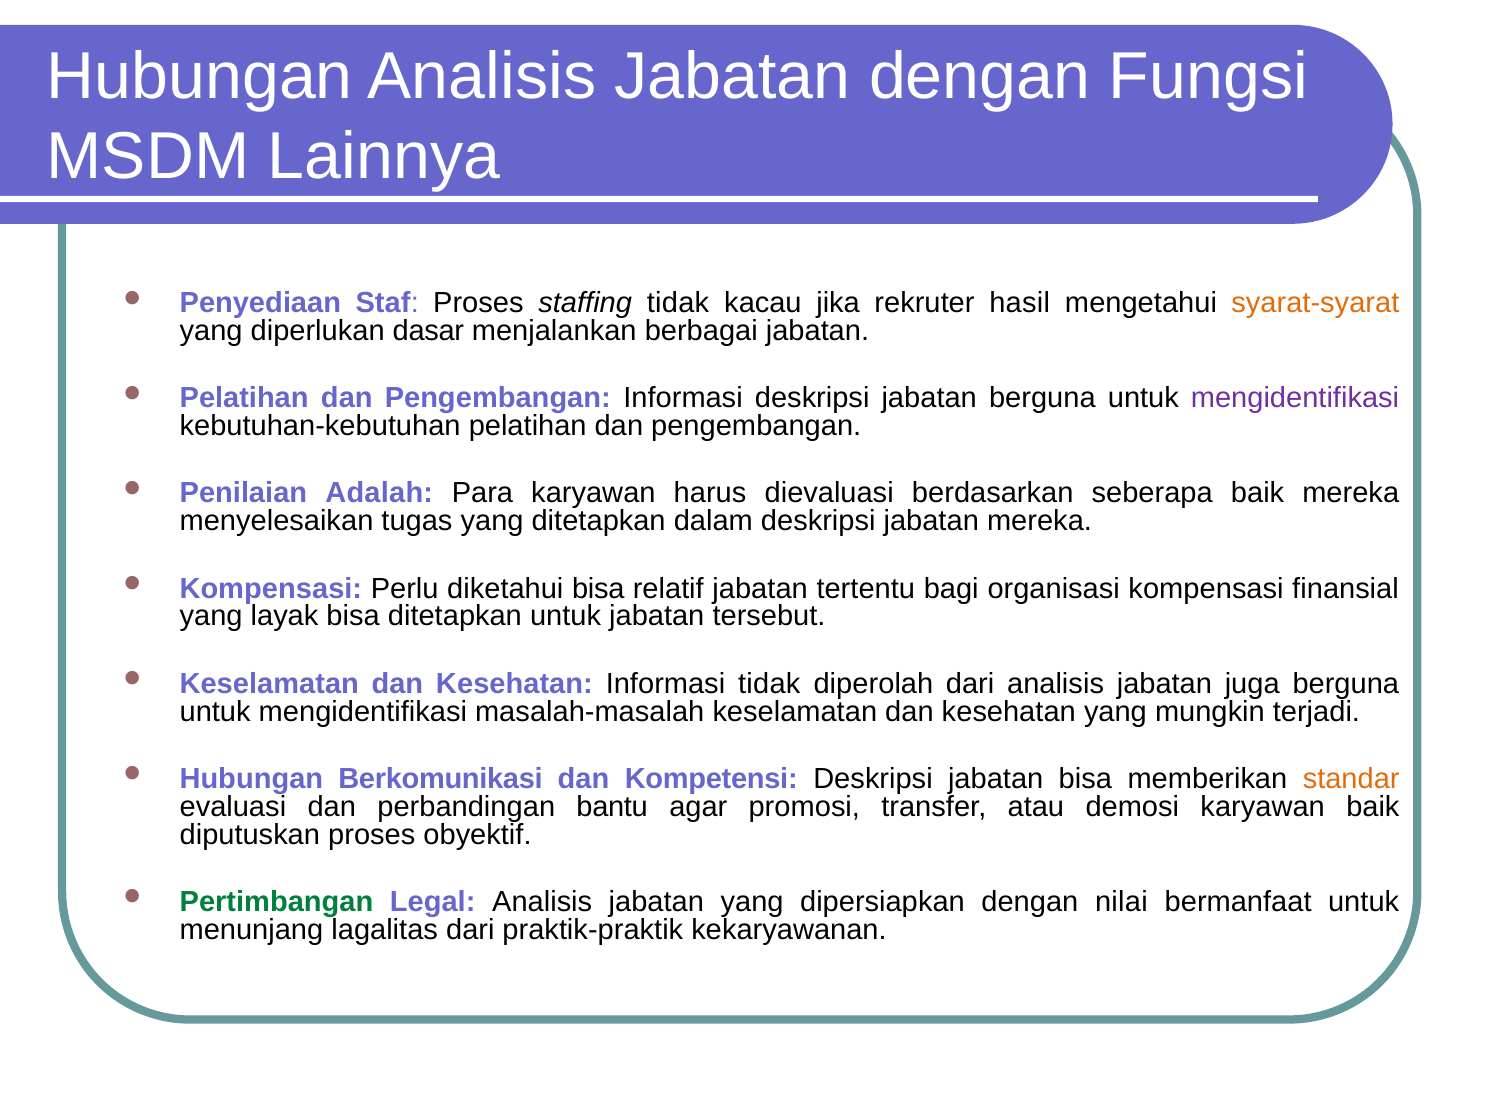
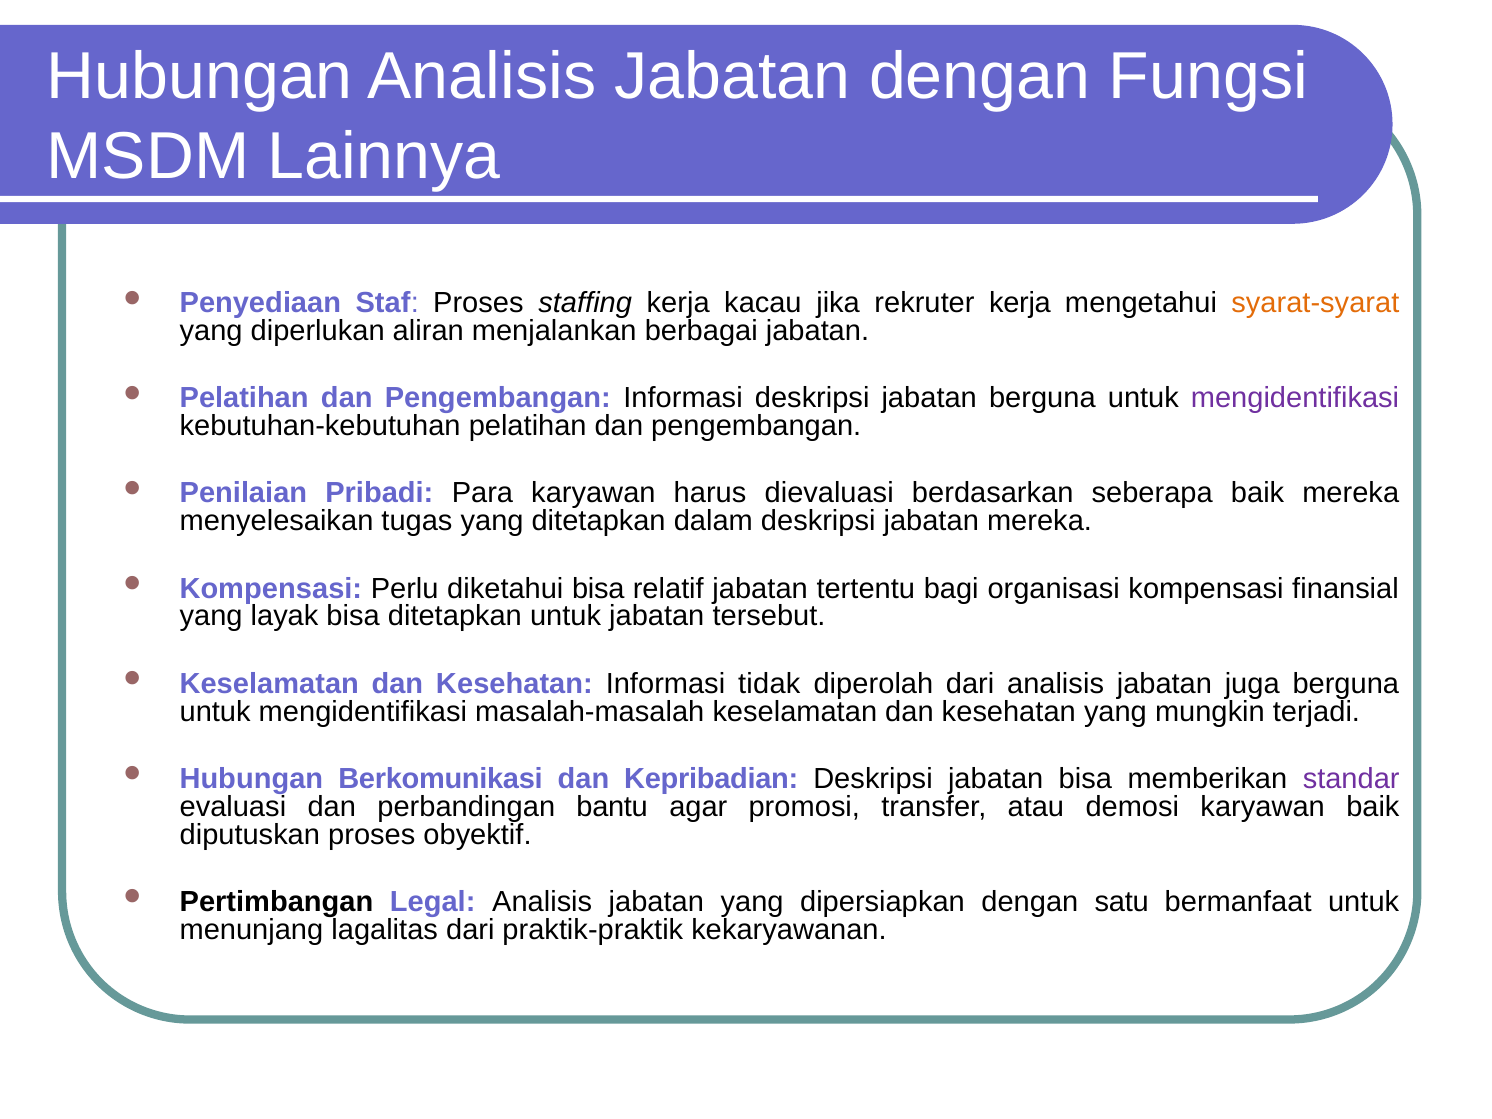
staffing tidak: tidak -> kerja
rekruter hasil: hasil -> kerja
dasar: dasar -> aliran
Adalah: Adalah -> Pribadi
Kompetensi: Kompetensi -> Kepribadian
standar colour: orange -> purple
Pertimbangan colour: green -> black
nilai: nilai -> satu
